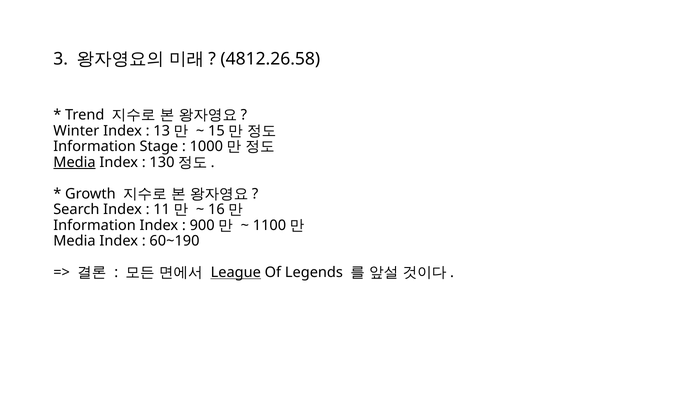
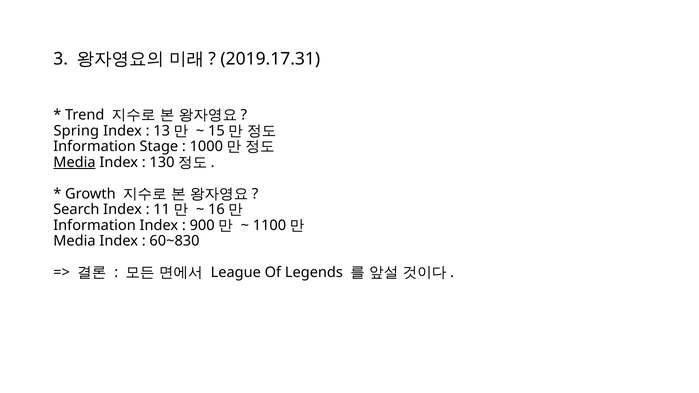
4812.26.58: 4812.26.58 -> 2019.17.31
Winter: Winter -> Spring
60~190: 60~190 -> 60~830
League underline: present -> none
